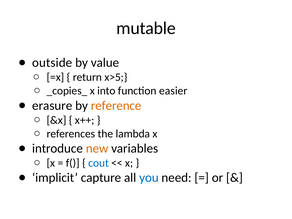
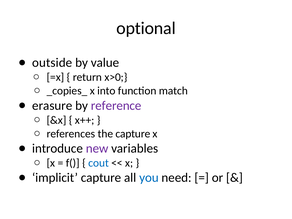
mutable: mutable -> optional
x>5: x>5 -> x>0
easier: easier -> match
reference colour: orange -> purple
the lambda: lambda -> capture
new colour: orange -> purple
